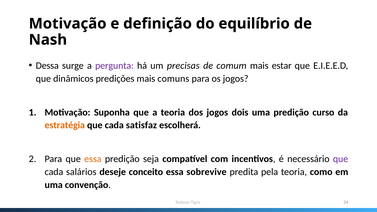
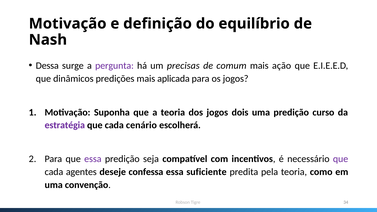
estar: estar -> ação
comuns: comuns -> aplicada
estratégia colour: orange -> purple
satisfaz: satisfaz -> cenário
essa at (93, 159) colour: orange -> purple
salários: salários -> agentes
conceito: conceito -> confessa
sobrevive: sobrevive -> suficiente
